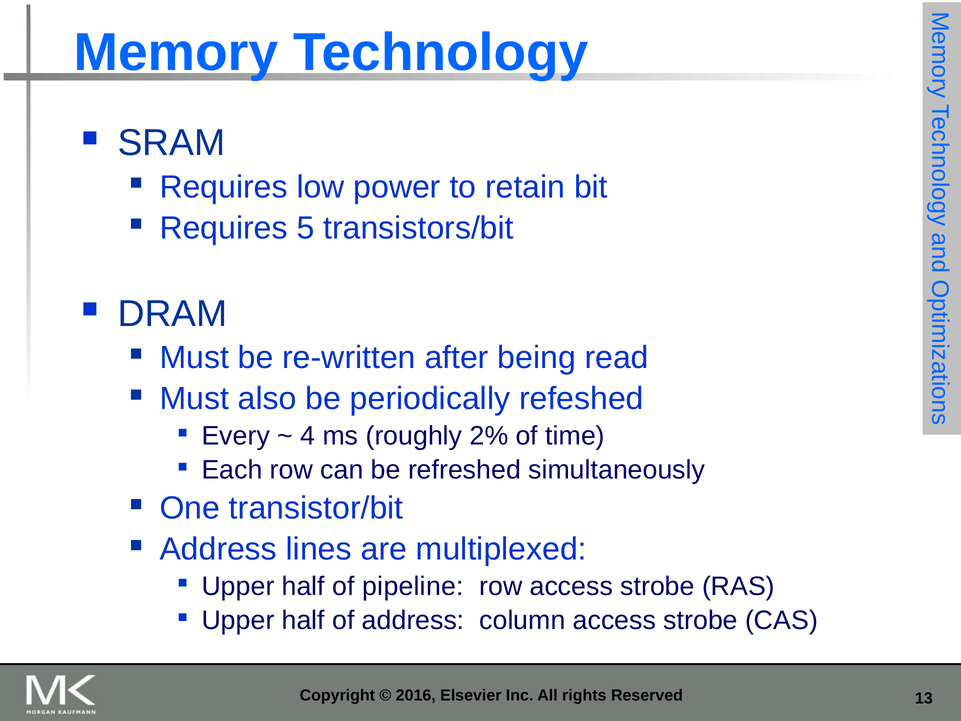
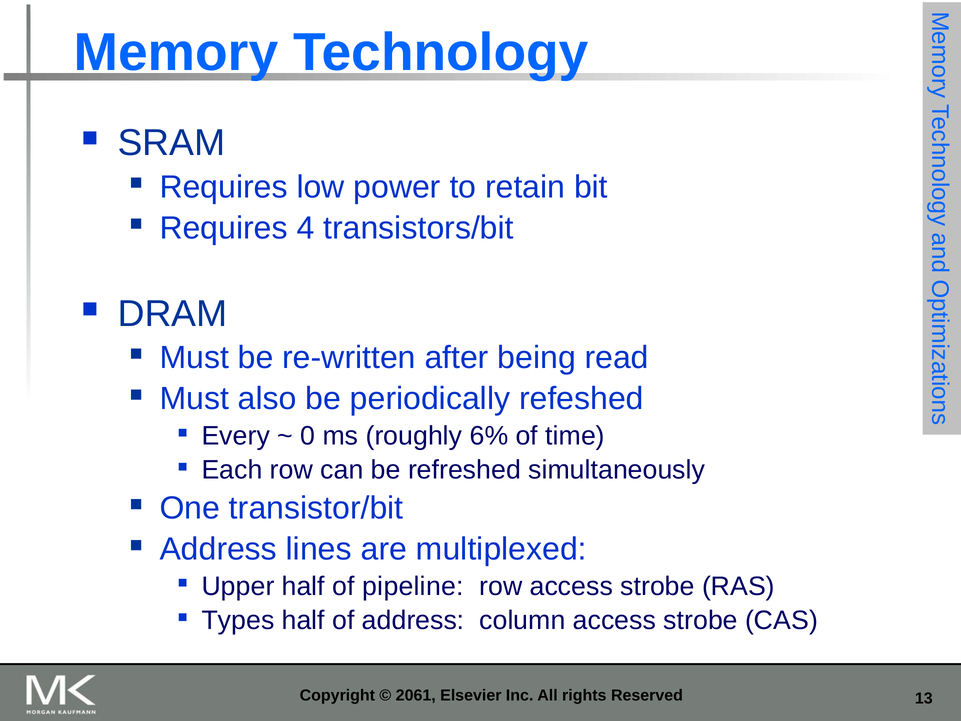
5: 5 -> 4
4: 4 -> 0
2%: 2% -> 6%
Upper at (238, 620): Upper -> Types
2016: 2016 -> 2061
